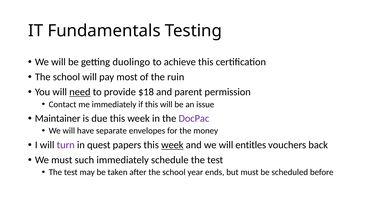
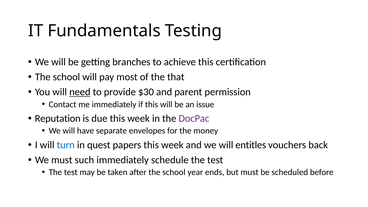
duolingo: duolingo -> branches
ruin: ruin -> that
$18: $18 -> $30
Maintainer: Maintainer -> Reputation
turn colour: purple -> blue
week at (172, 145) underline: present -> none
